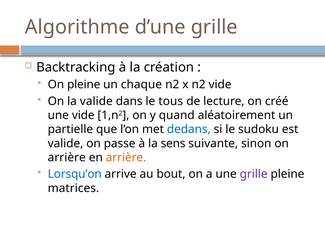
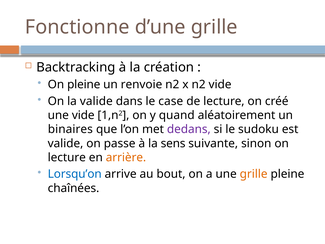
Algorithme: Algorithme -> Fonctionne
chaque: chaque -> renvoie
tous: tous -> case
partielle: partielle -> binaires
dedans colour: blue -> purple
arrière at (67, 157): arrière -> lecture
grille at (254, 174) colour: purple -> orange
matrices: matrices -> chaînées
